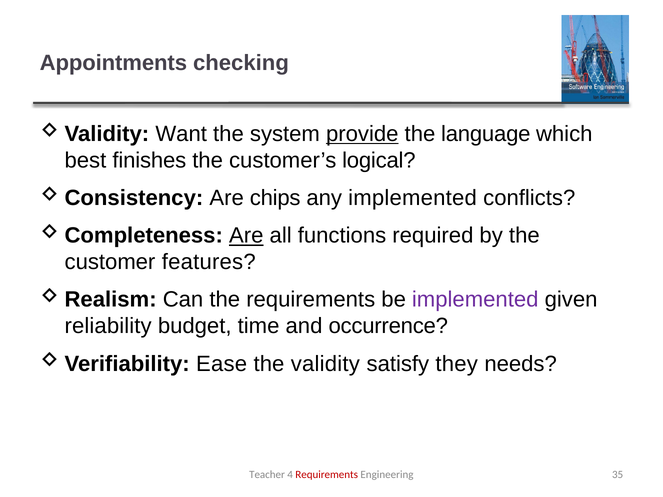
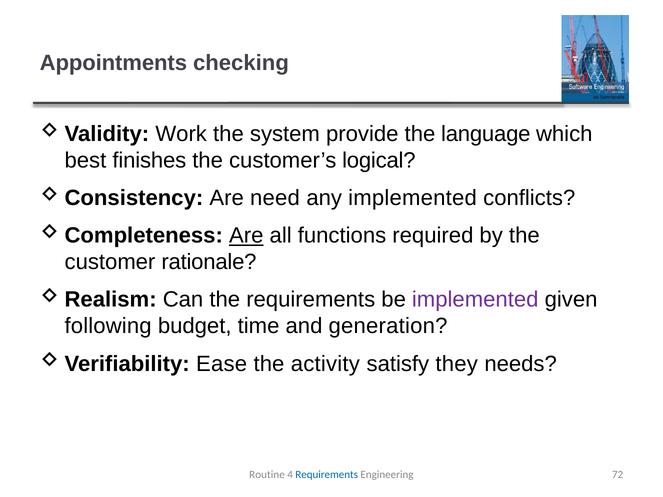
Want: Want -> Work
provide underline: present -> none
chips: chips -> need
features: features -> rationale
reliability: reliability -> following
occurrence: occurrence -> generation
validity: validity -> activity
Teacher: Teacher -> Routine
Requirements at (327, 475) colour: red -> blue
35: 35 -> 72
